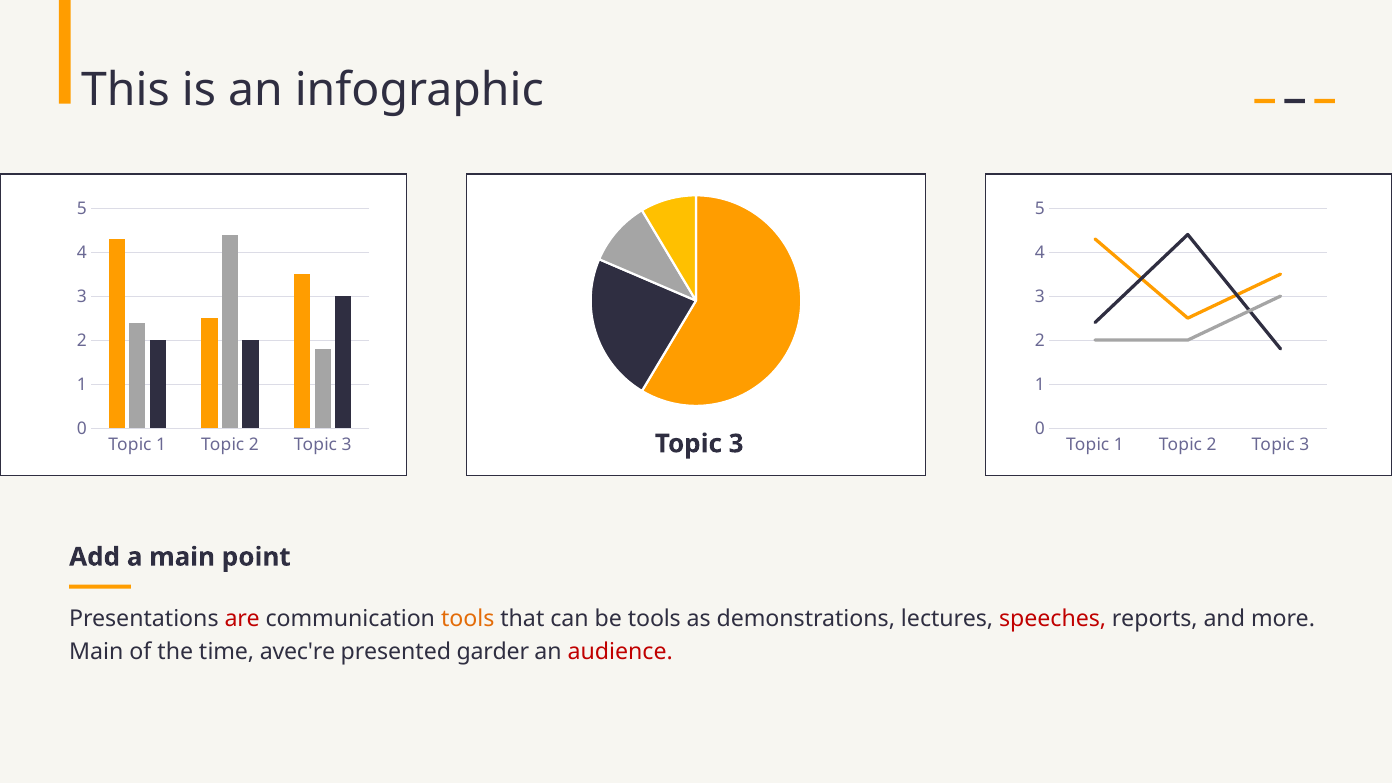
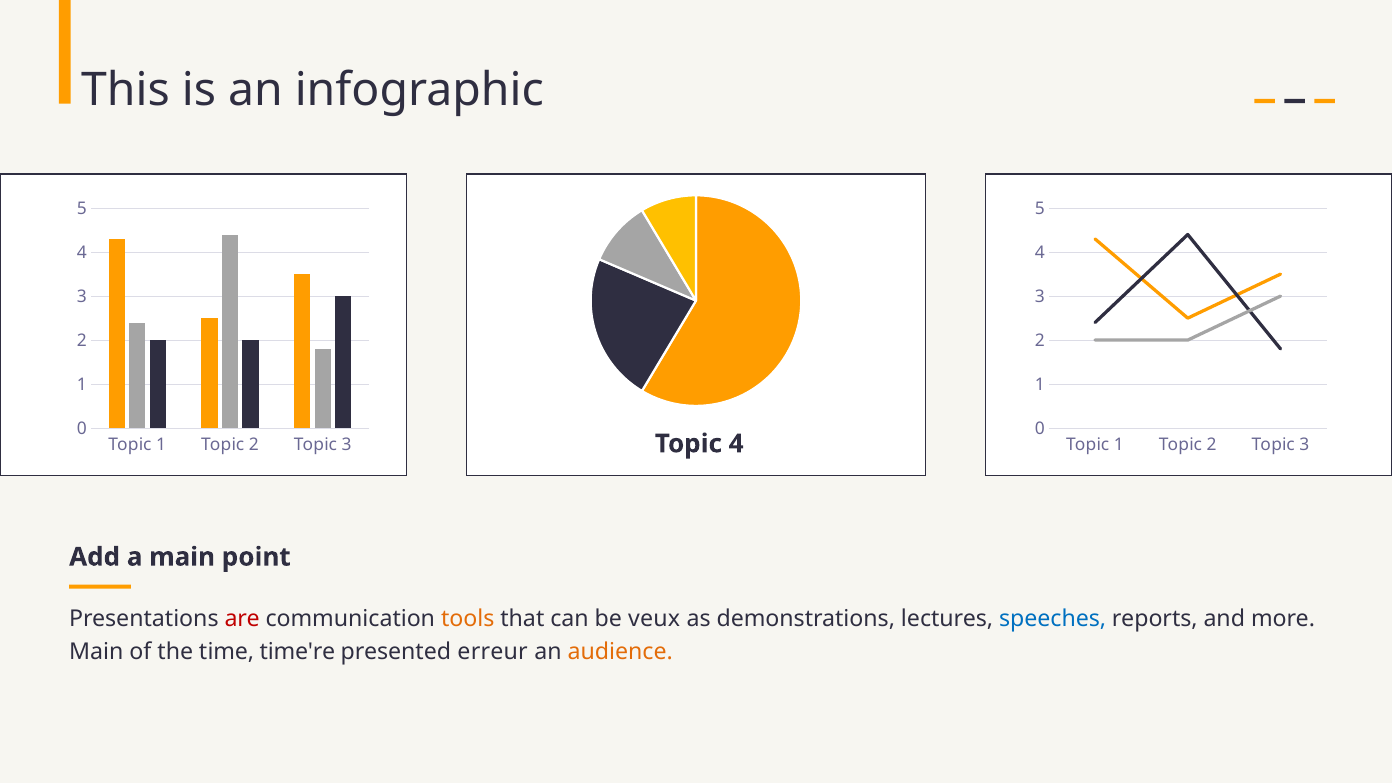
3 at (736, 444): 3 -> 4
be tools: tools -> veux
speeches colour: red -> blue
avec're: avec're -> time're
garder: garder -> erreur
audience colour: red -> orange
